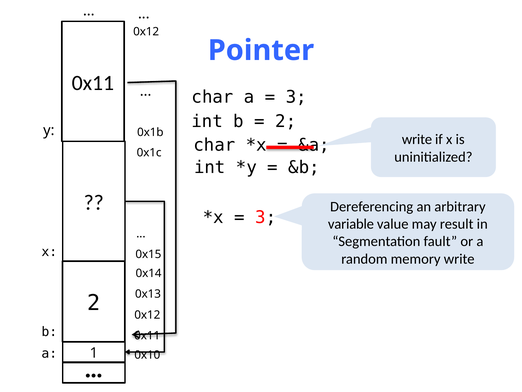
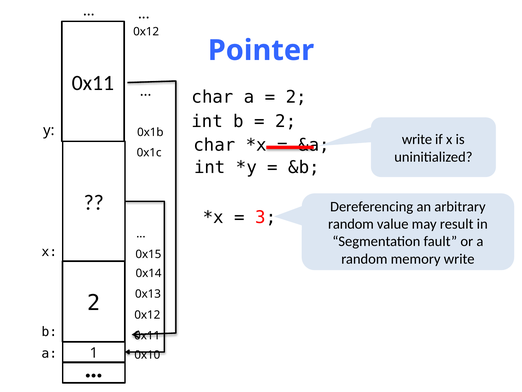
3 at (296, 97): 3 -> 2
variable at (351, 224): variable -> random
